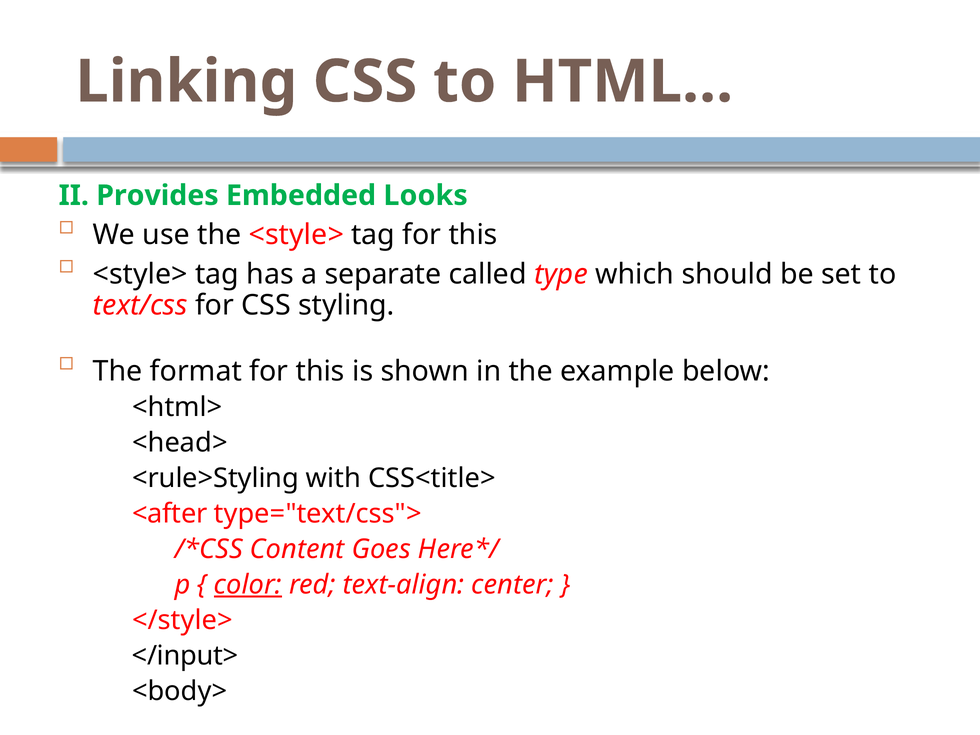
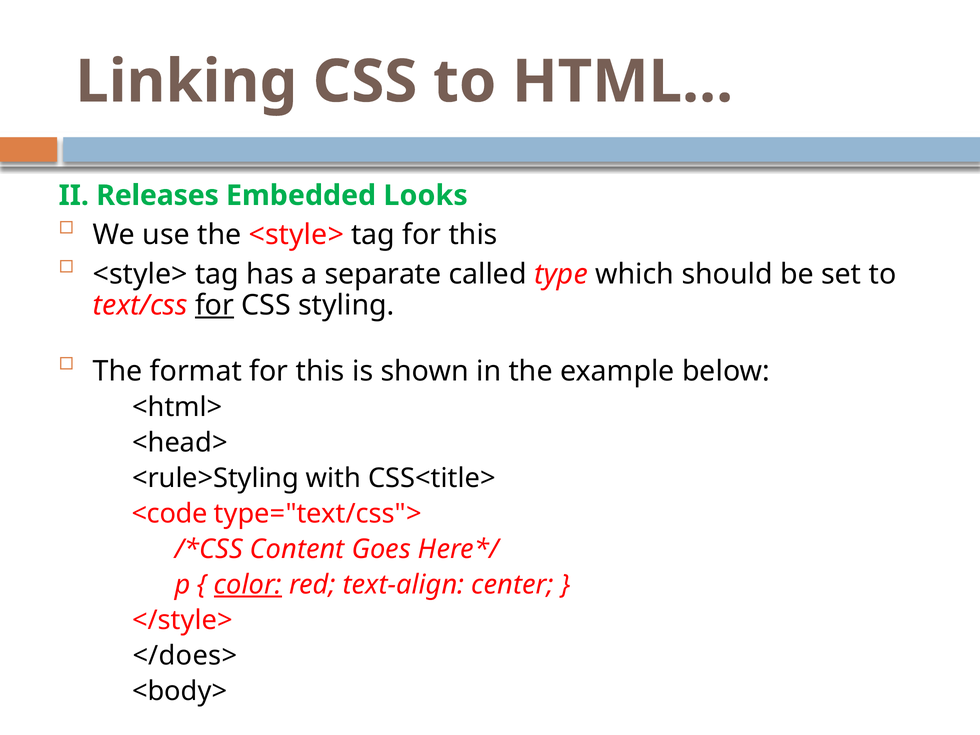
Provides: Provides -> Releases
for at (215, 305) underline: none -> present
<after: <after -> <code
</input>: </input> -> </does>
